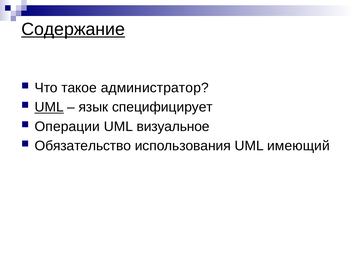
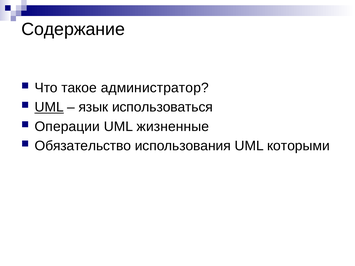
Содержание underline: present -> none
специфицирует: специфицирует -> использоваться
визуальное: визуальное -> жизненные
имеющий: имеющий -> которыми
